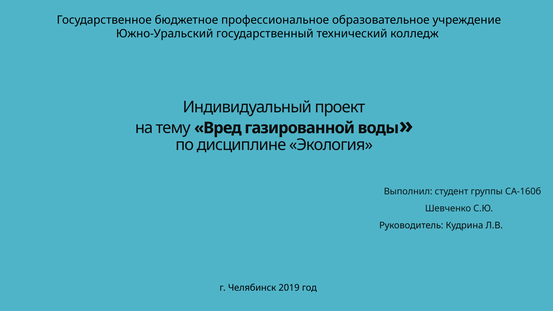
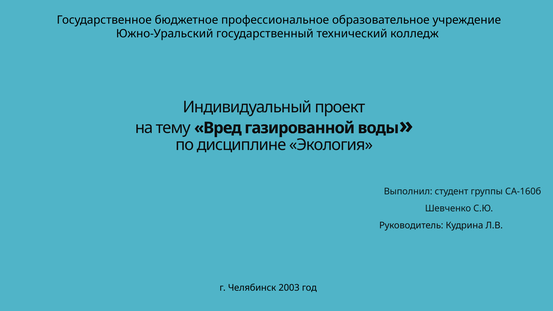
2019: 2019 -> 2003
